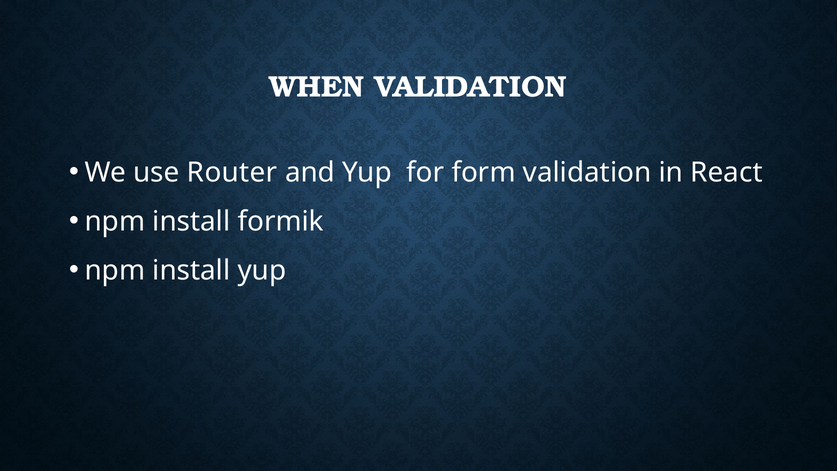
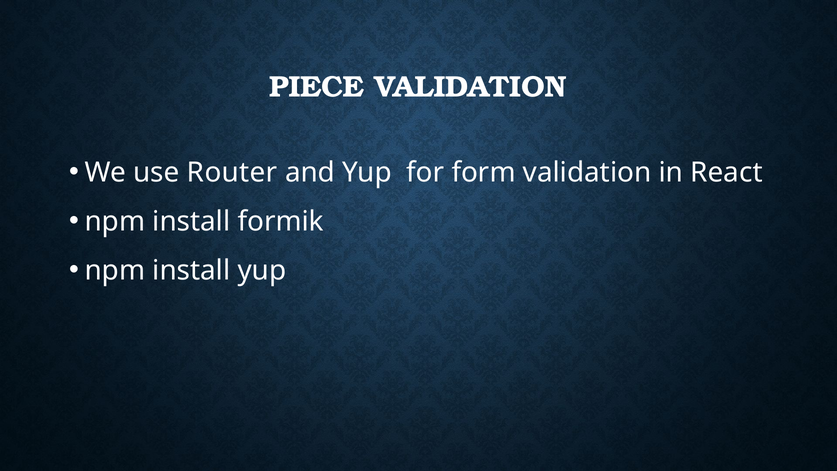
WHEN: WHEN -> PIECE
